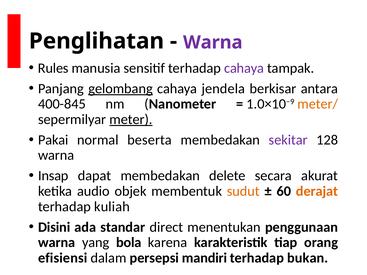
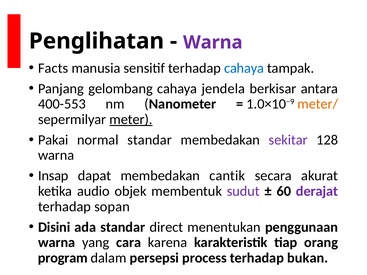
Rules: Rules -> Facts
cahaya at (244, 68) colour: purple -> blue
gelombang underline: present -> none
400-845: 400-845 -> 400-553
normal beserta: beserta -> standar
delete: delete -> cantik
sudut colour: orange -> purple
derajat colour: orange -> purple
kuliah: kuliah -> sopan
bola: bola -> cara
efisiensi: efisiensi -> program
mandiri: mandiri -> process
